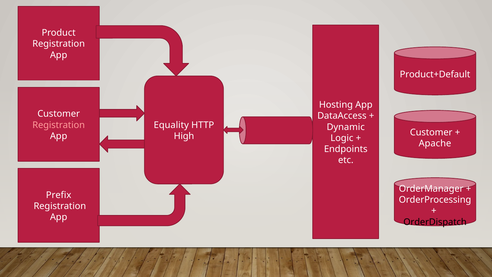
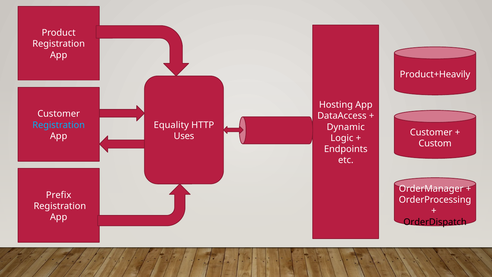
Product+Default: Product+Default -> Product+Heavily
Registration at (59, 125) colour: pink -> light blue
High: High -> Uses
Apache: Apache -> Custom
